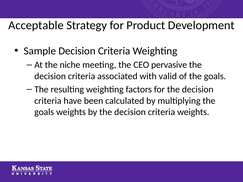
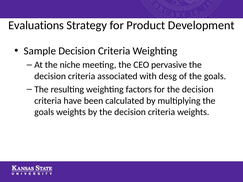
Acceptable: Acceptable -> Evaluations
valid: valid -> desg
